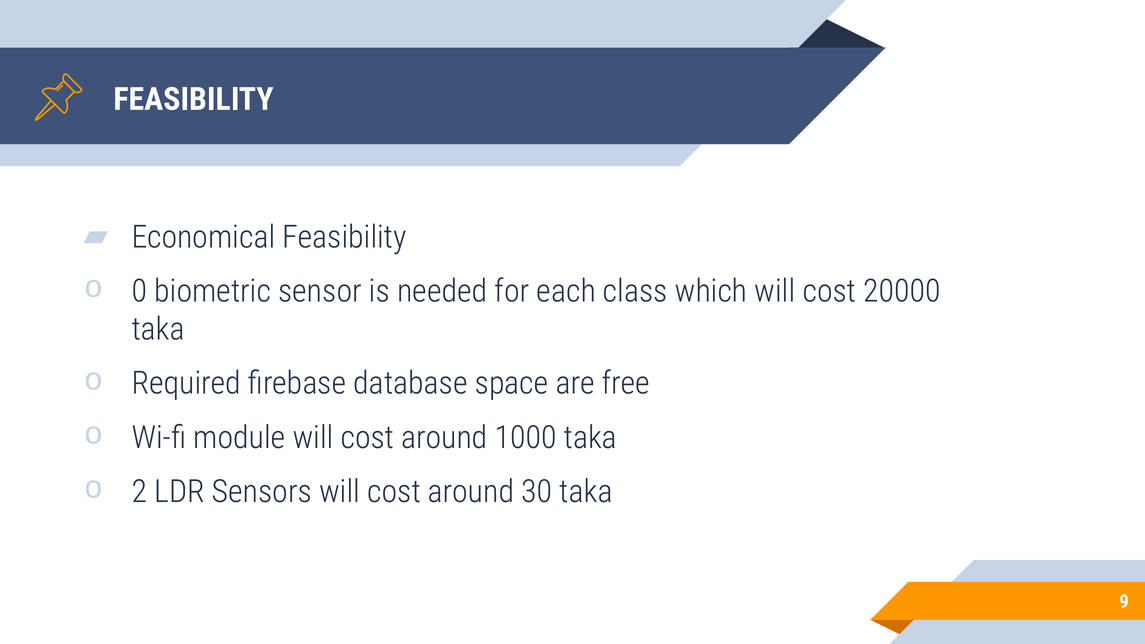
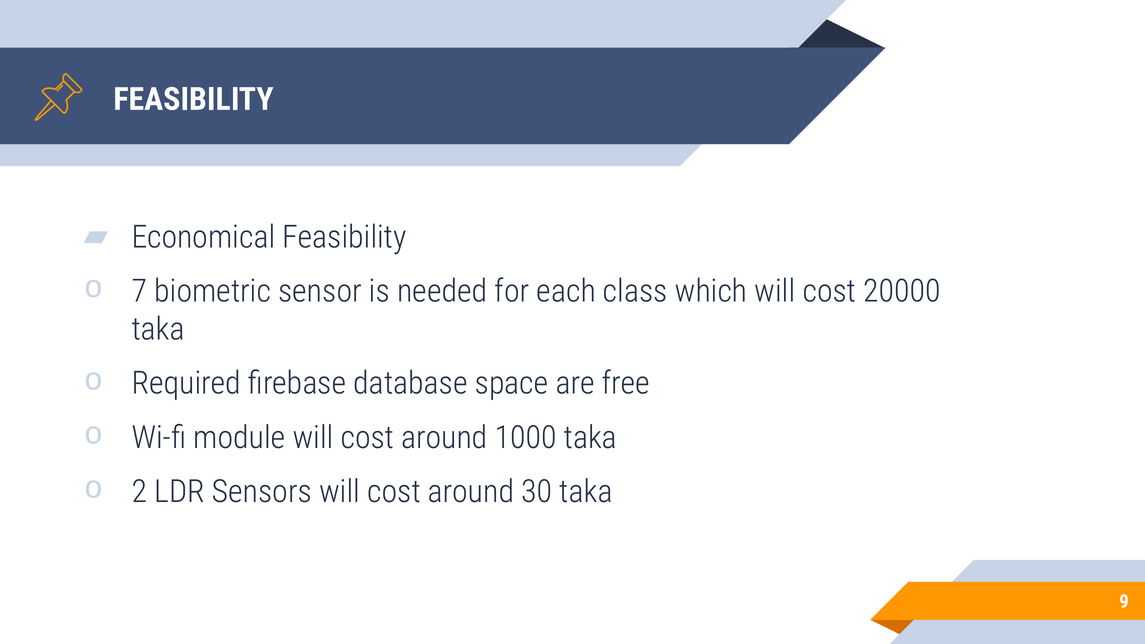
0: 0 -> 7
